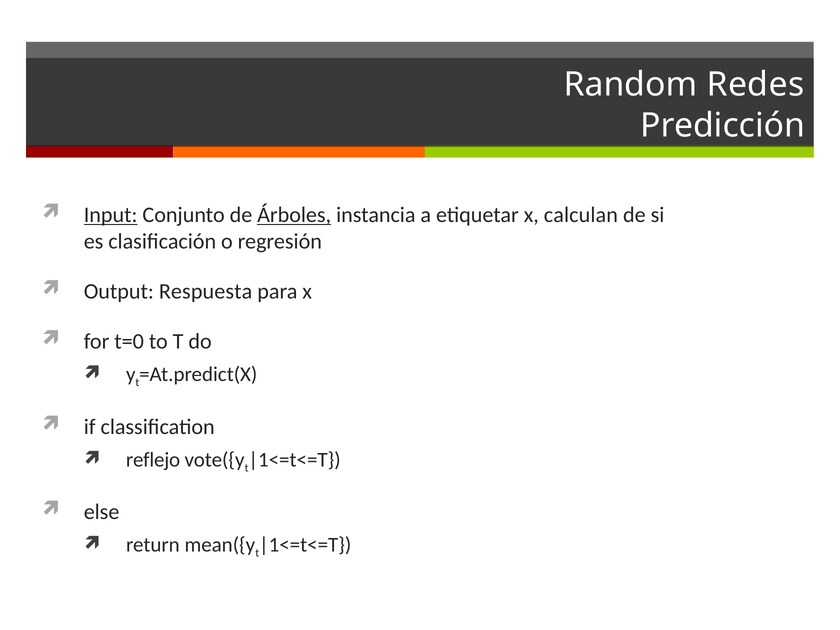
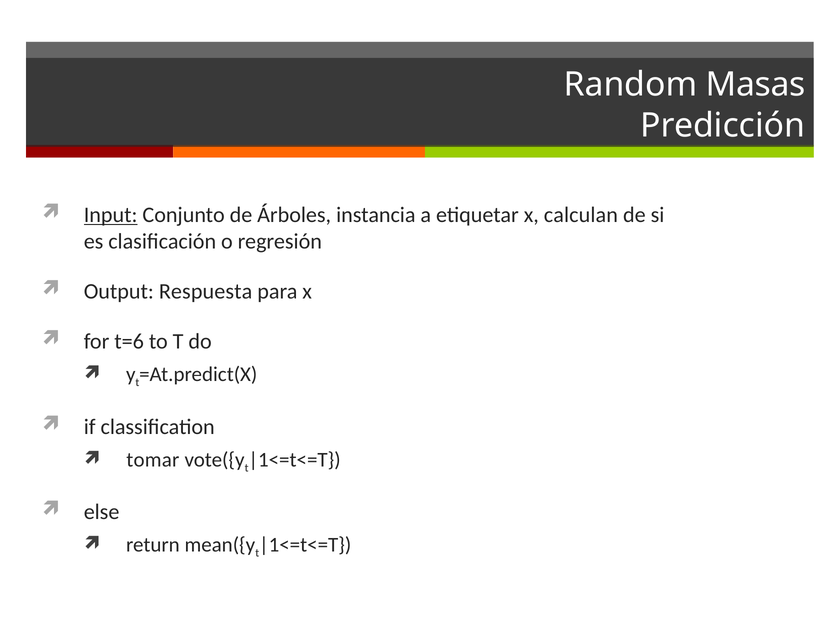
Redes: Redes -> Masas
Árboles underline: present -> none
t=0: t=0 -> t=6
reflejo: reflejo -> tomar
